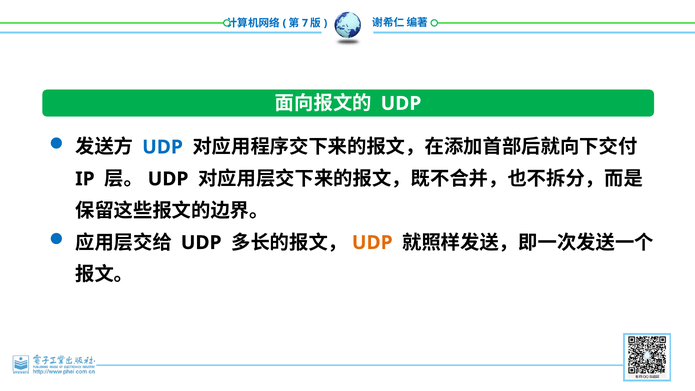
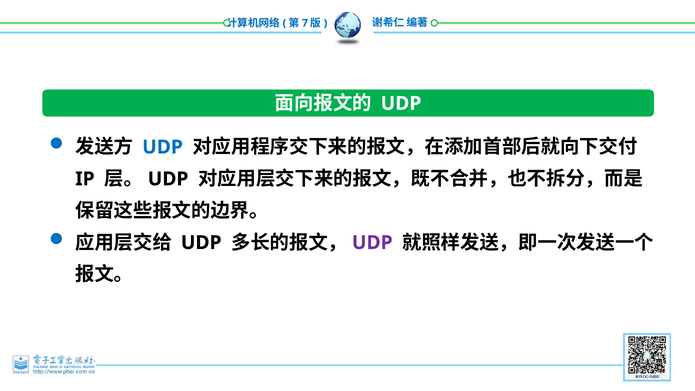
UDP at (372, 243) colour: orange -> purple
